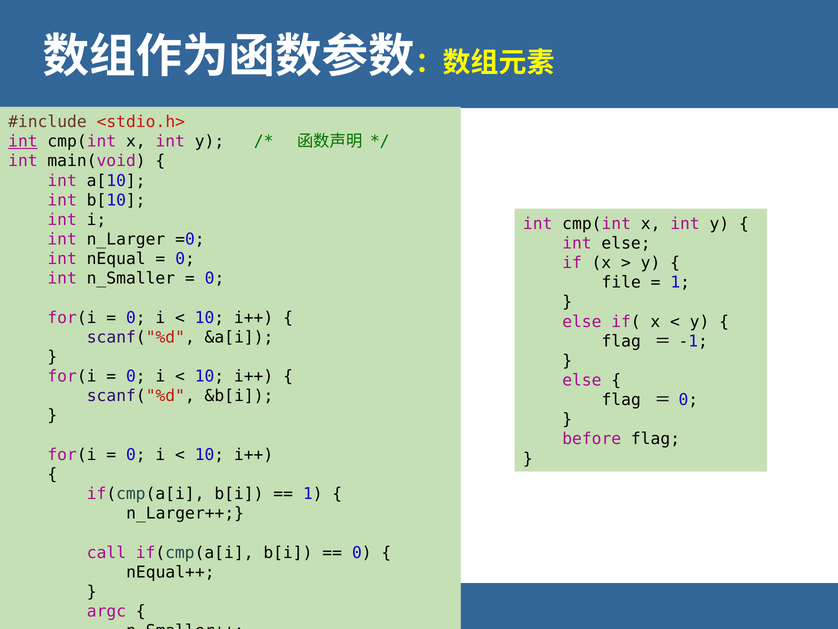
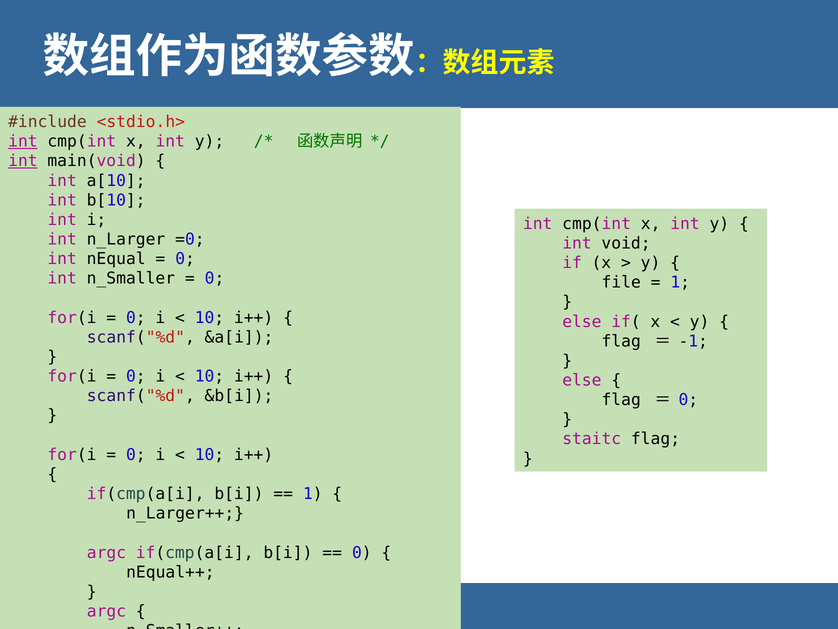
int at (23, 161) underline: none -> present
int else: else -> void
before: before -> staitc
call at (106, 552): call -> argc
